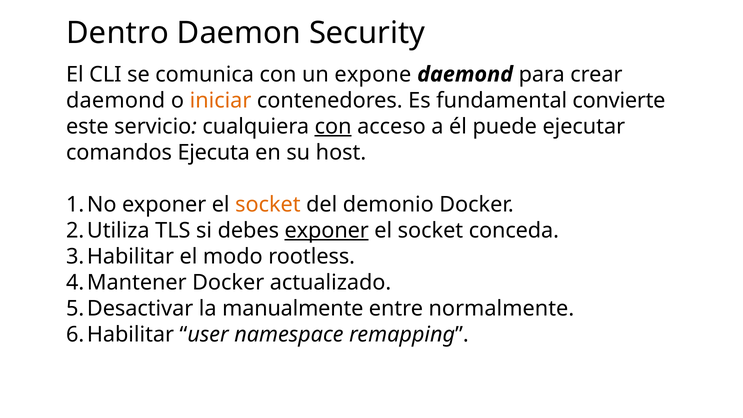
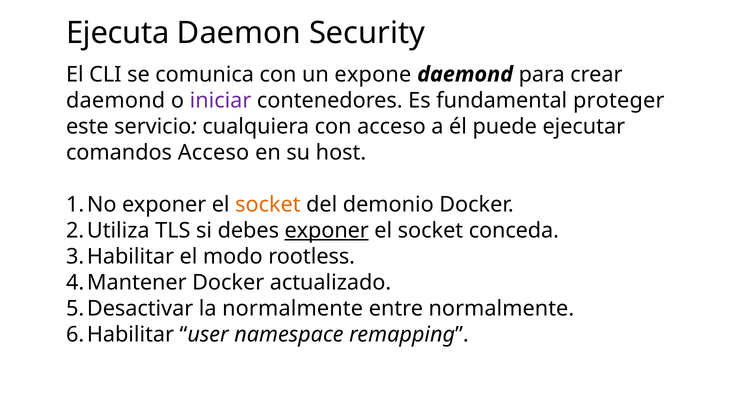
Dentro: Dentro -> Ejecuta
iniciar colour: orange -> purple
convierte: convierte -> proteger
con at (333, 126) underline: present -> none
comandos Ejecuta: Ejecuta -> Acceso
la manualmente: manualmente -> normalmente
